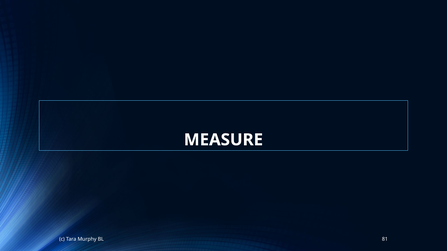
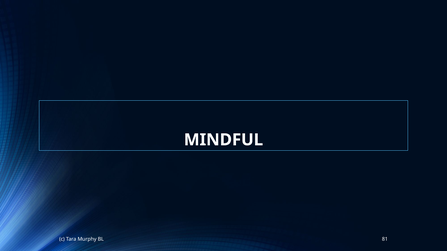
MEASURE: MEASURE -> MINDFUL
